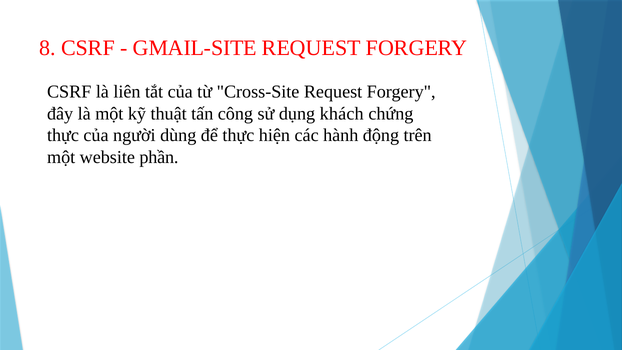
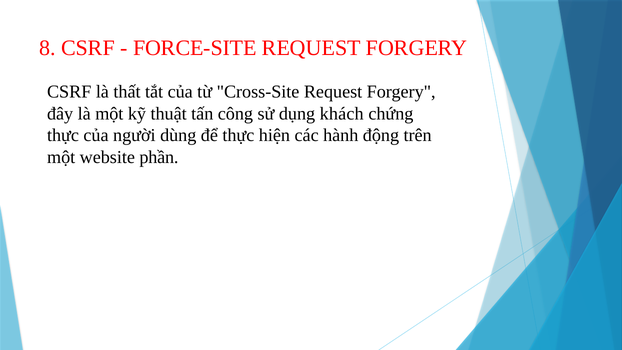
GMAIL-SITE: GMAIL-SITE -> FORCE-SITE
liên: liên -> thất
